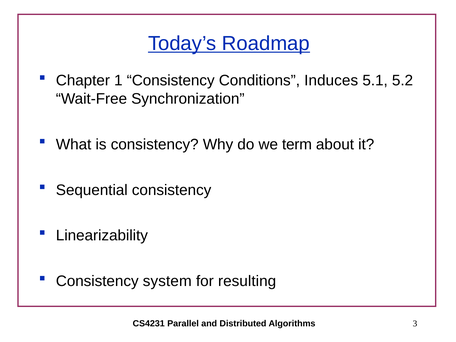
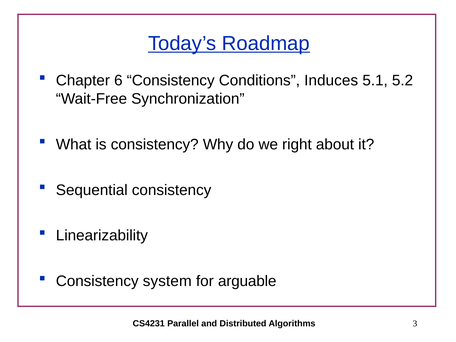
1: 1 -> 6
term: term -> right
resulting: resulting -> arguable
